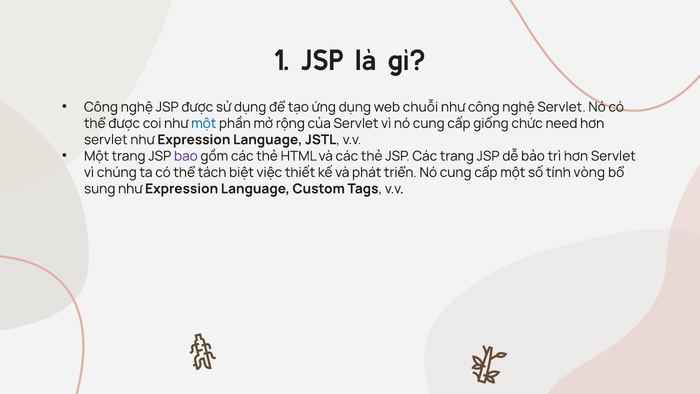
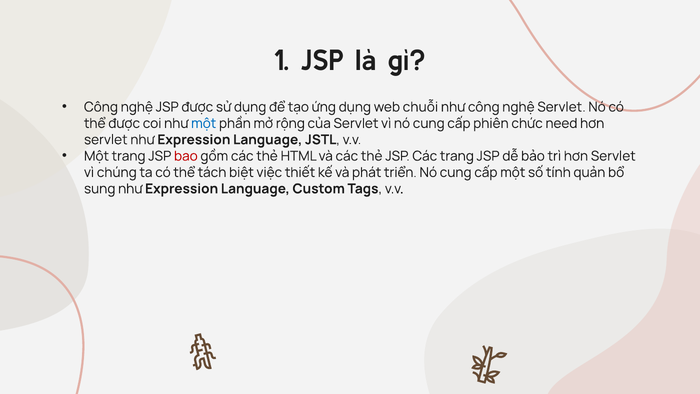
giống: giống -> phiên
bao colour: purple -> red
vòng: vòng -> quản
